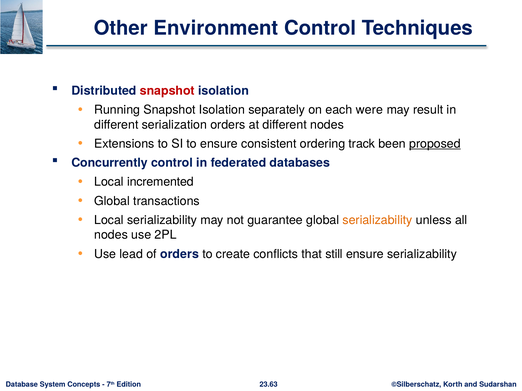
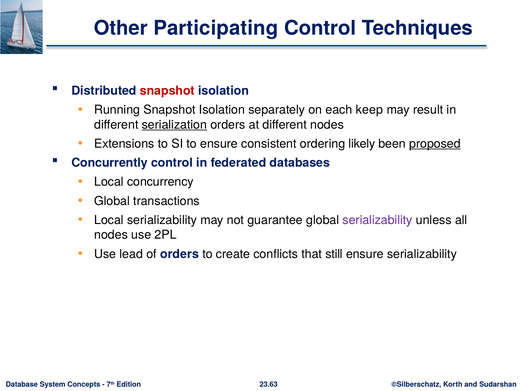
Environment: Environment -> Participating
were: were -> keep
serialization underline: none -> present
track: track -> likely
incremented: incremented -> concurrency
serializability at (378, 220) colour: orange -> purple
